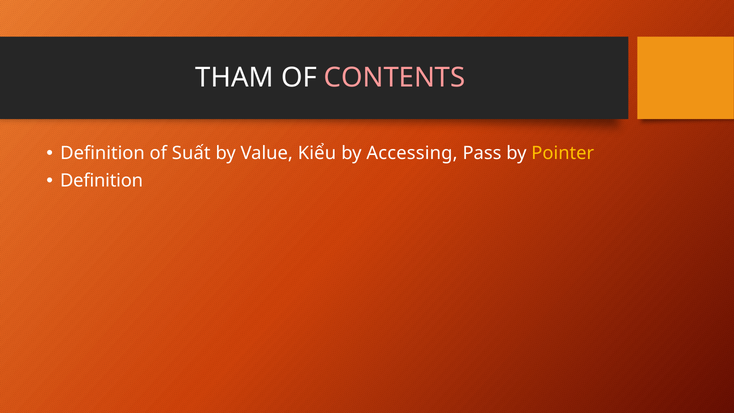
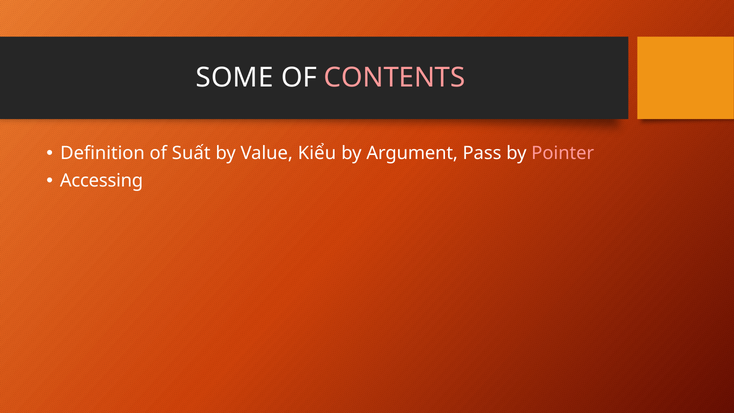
THAM: THAM -> SOME
Accessing: Accessing -> Argument
Pointer colour: yellow -> pink
Definition at (102, 181): Definition -> Accessing
